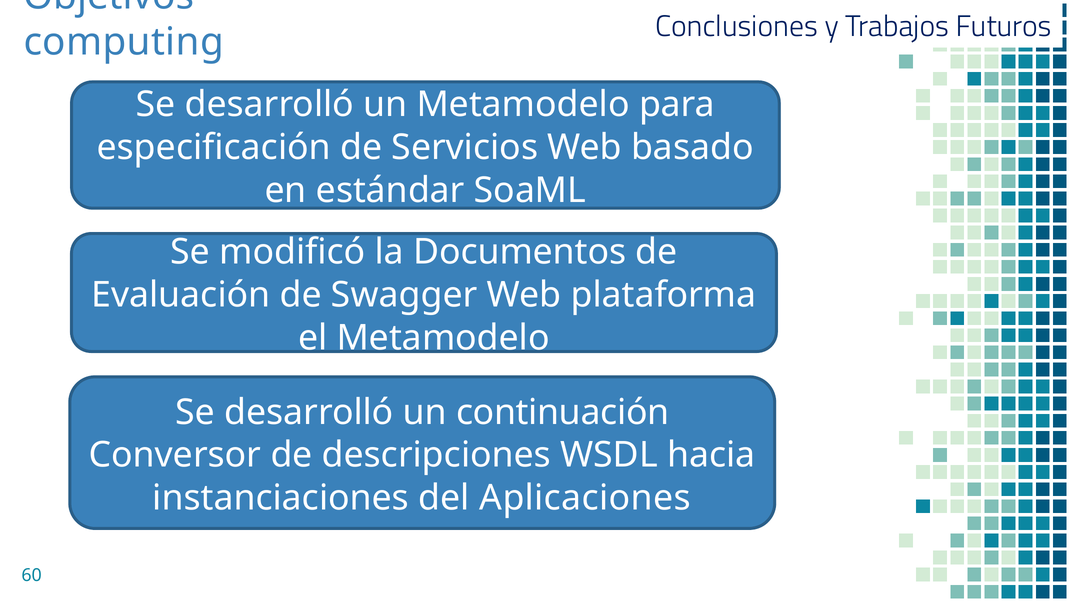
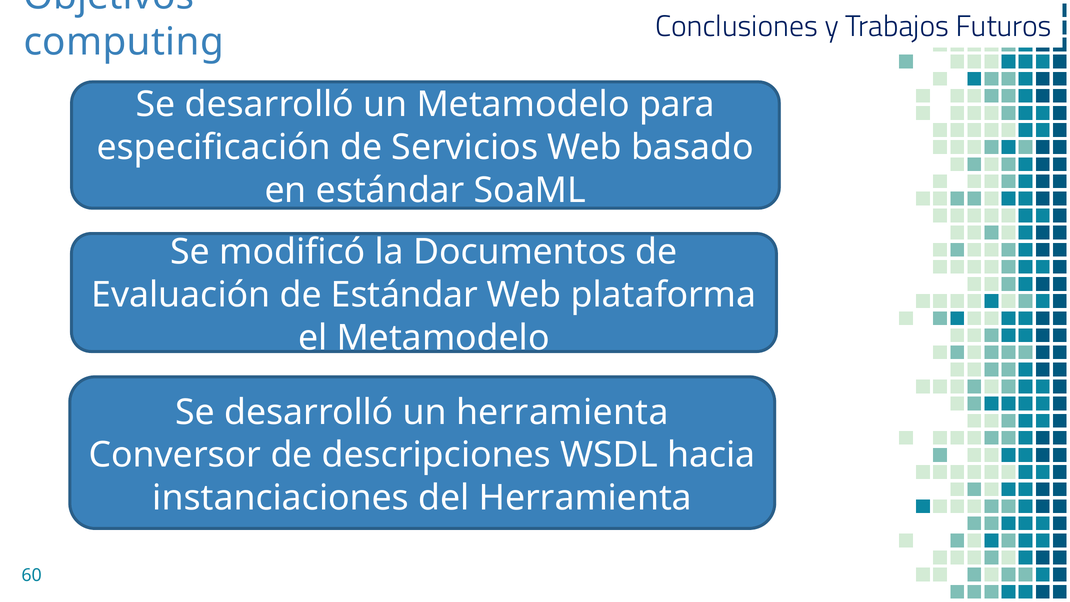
de Swagger: Swagger -> Estándar
un continuación: continuación -> herramienta
del Aplicaciones: Aplicaciones -> Herramienta
